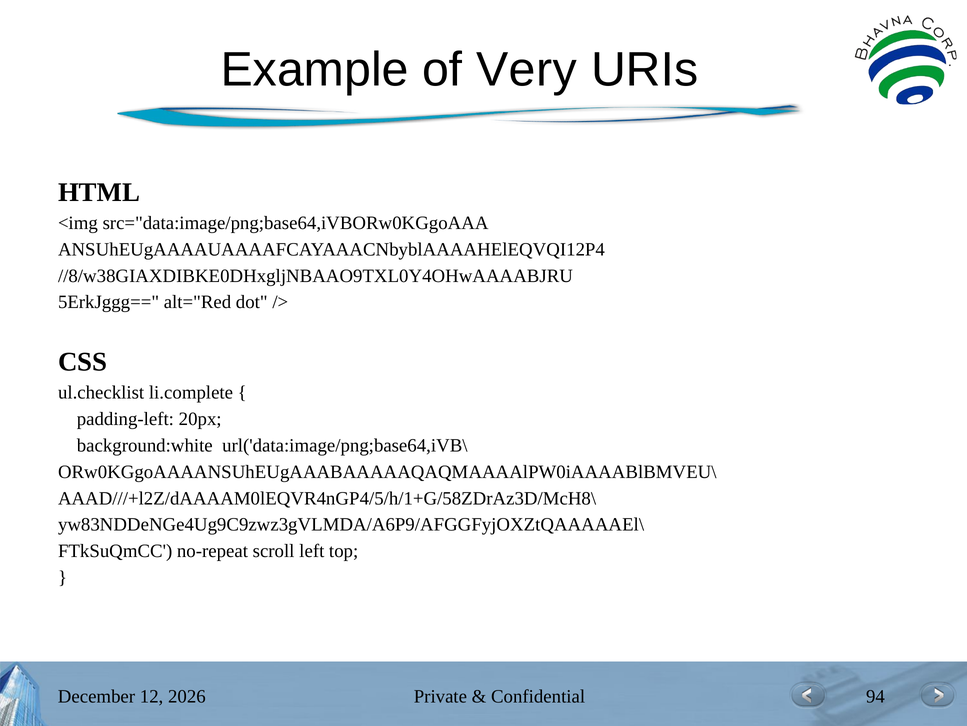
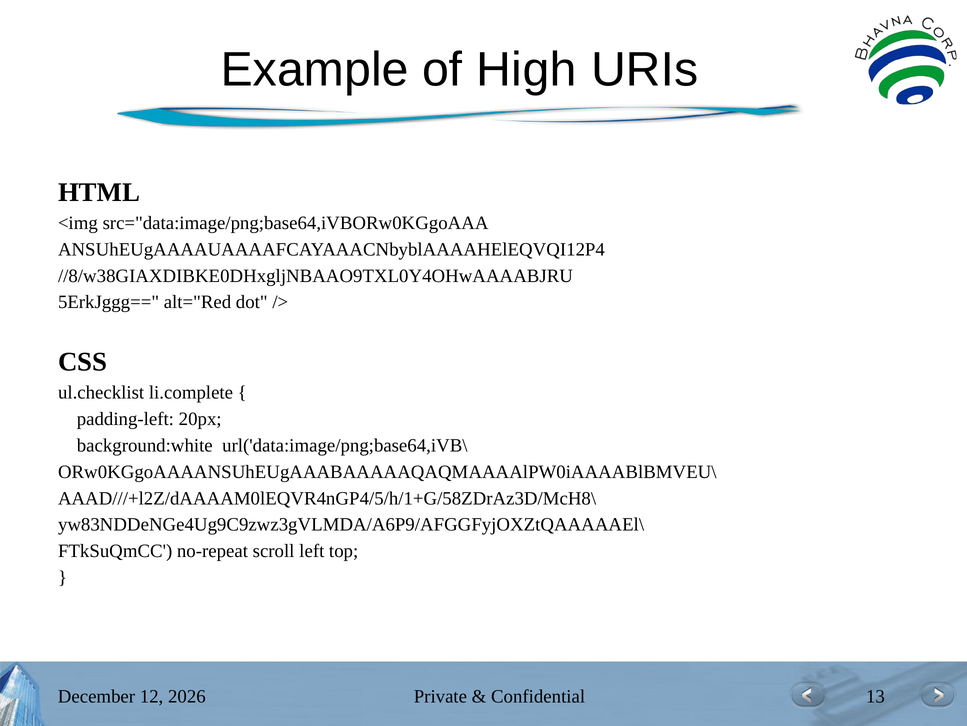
Very: Very -> High
94: 94 -> 13
